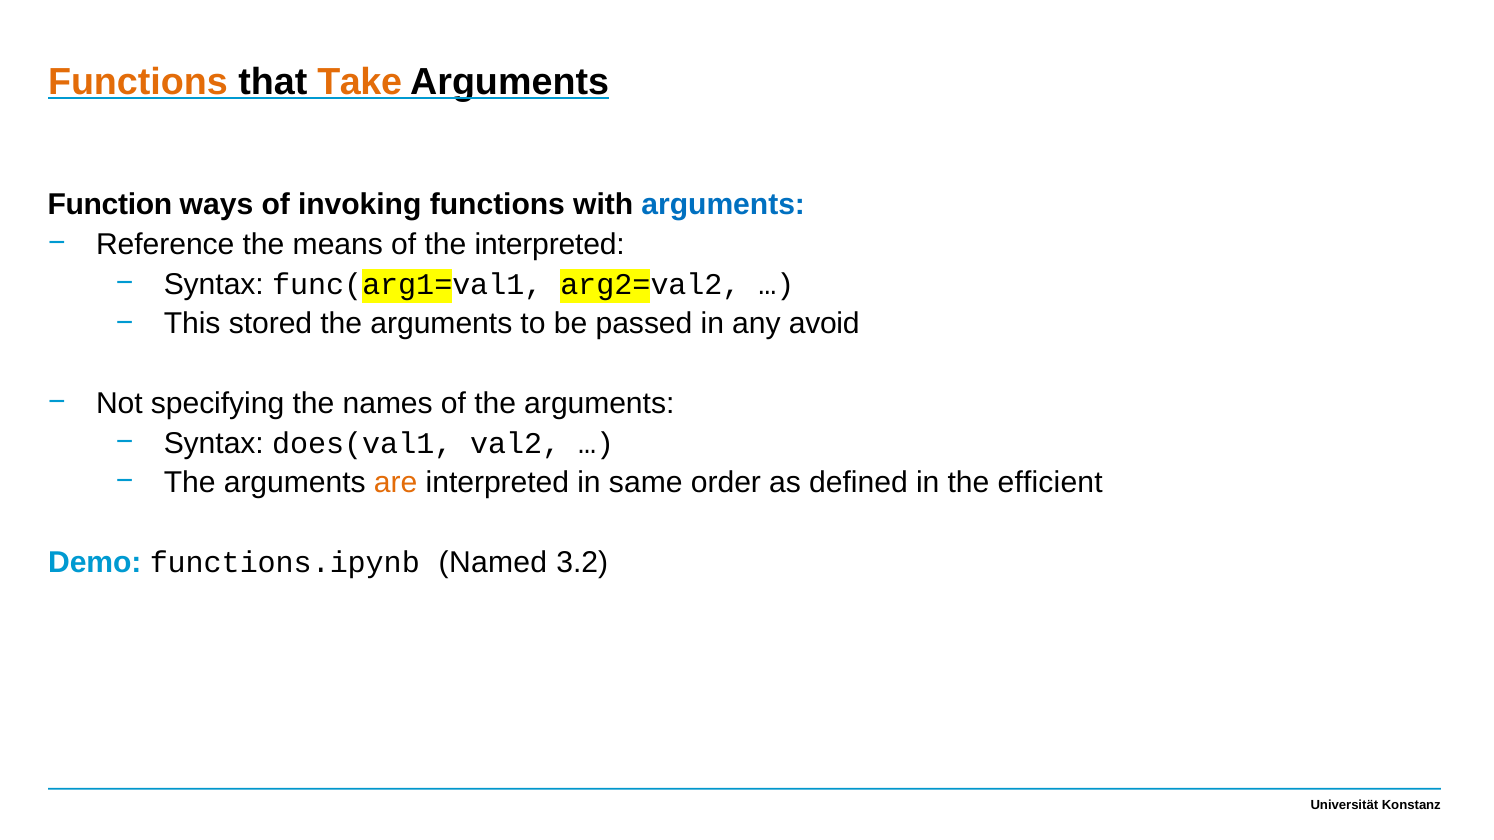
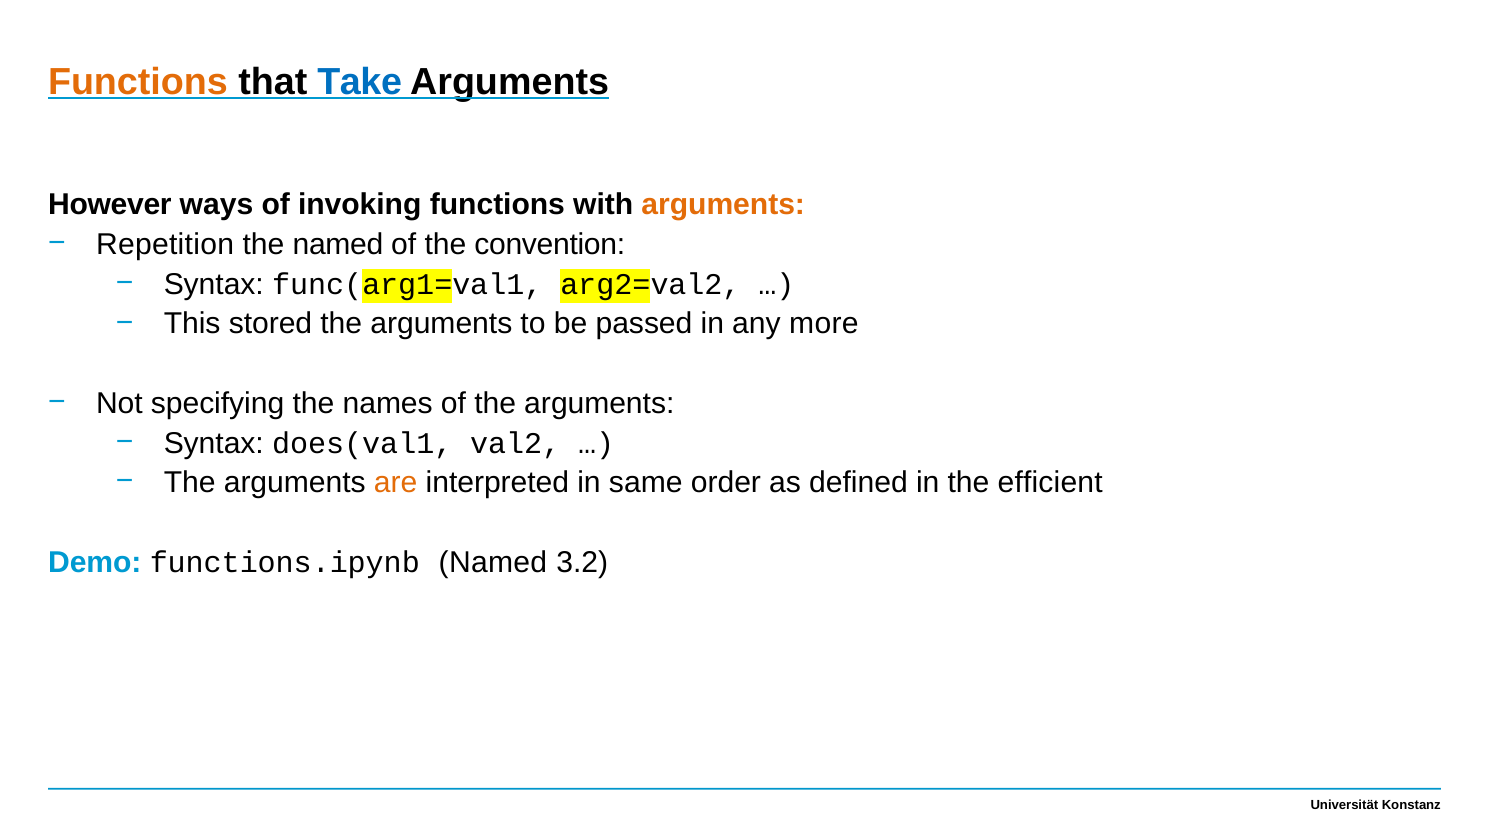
Take colour: orange -> blue
Function: Function -> However
arguments at (723, 205) colour: blue -> orange
Reference: Reference -> Repetition
the means: means -> named
the interpreted: interpreted -> convention
avoid: avoid -> more
